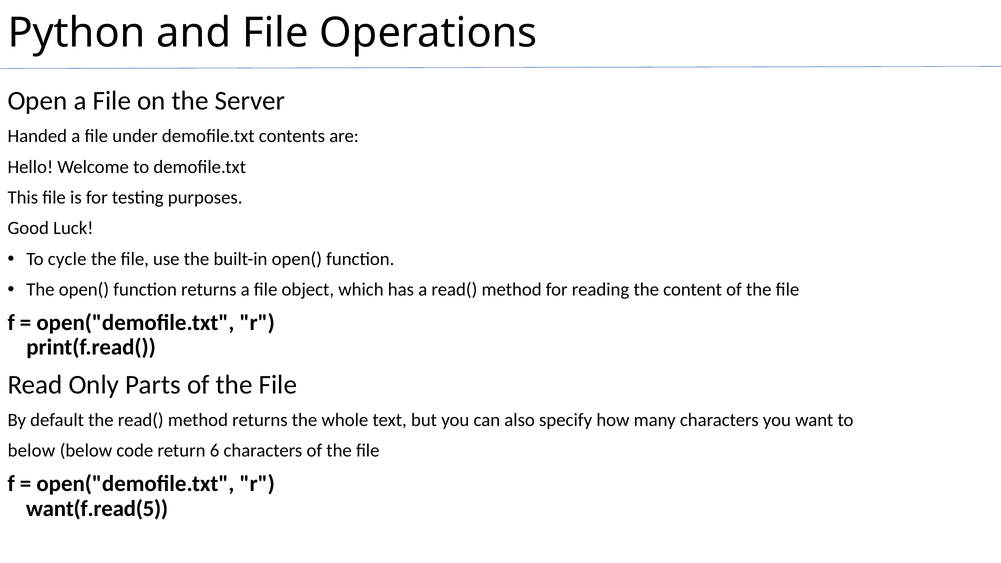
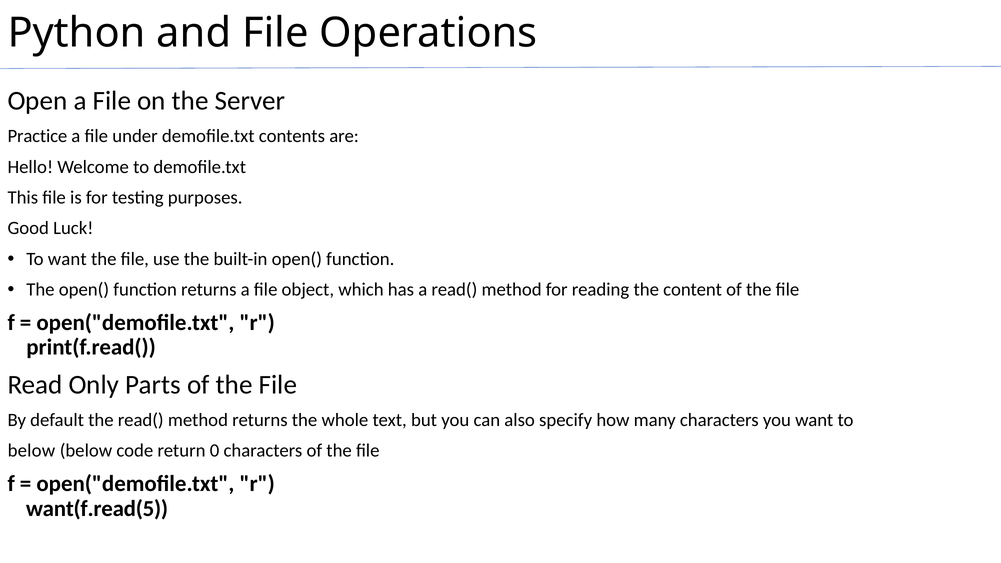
Handed: Handed -> Practice
To cycle: cycle -> want
6: 6 -> 0
